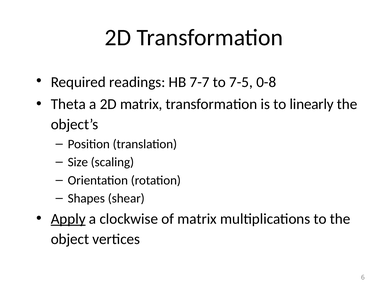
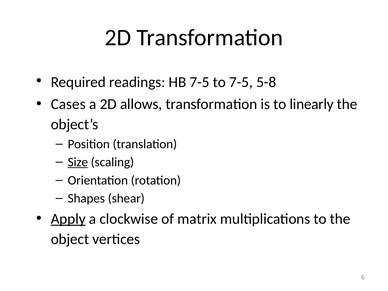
HB 7-7: 7-7 -> 7-5
0-8: 0-8 -> 5-8
Theta: Theta -> Cases
2D matrix: matrix -> allows
Size underline: none -> present
